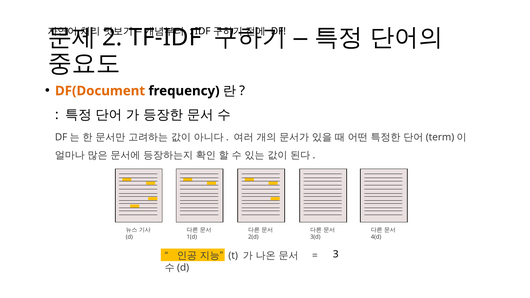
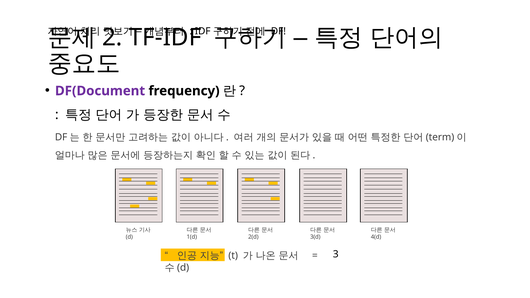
DF(Document colour: orange -> purple
